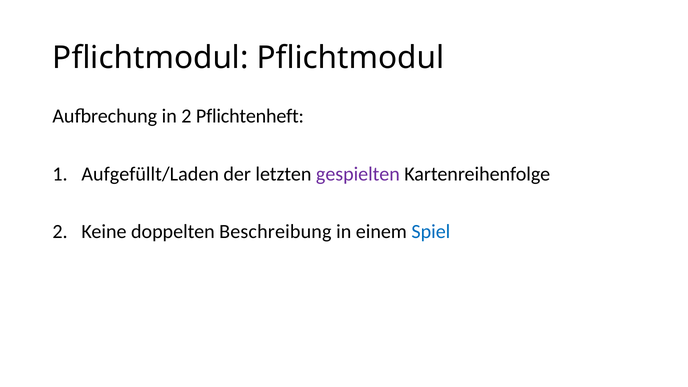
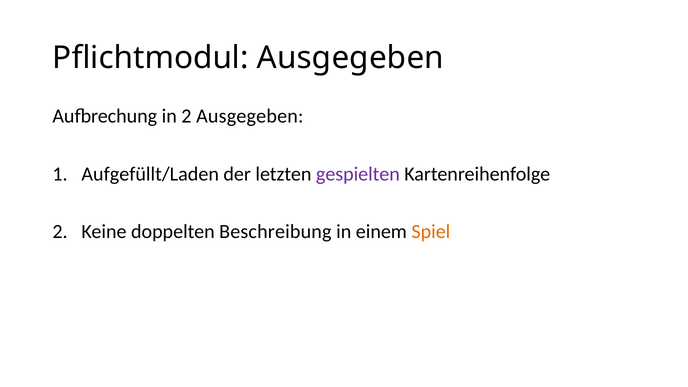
Pflichtmodul Pflichtmodul: Pflichtmodul -> Ausgegeben
2 Pflichtenheft: Pflichtenheft -> Ausgegeben
Spiel colour: blue -> orange
